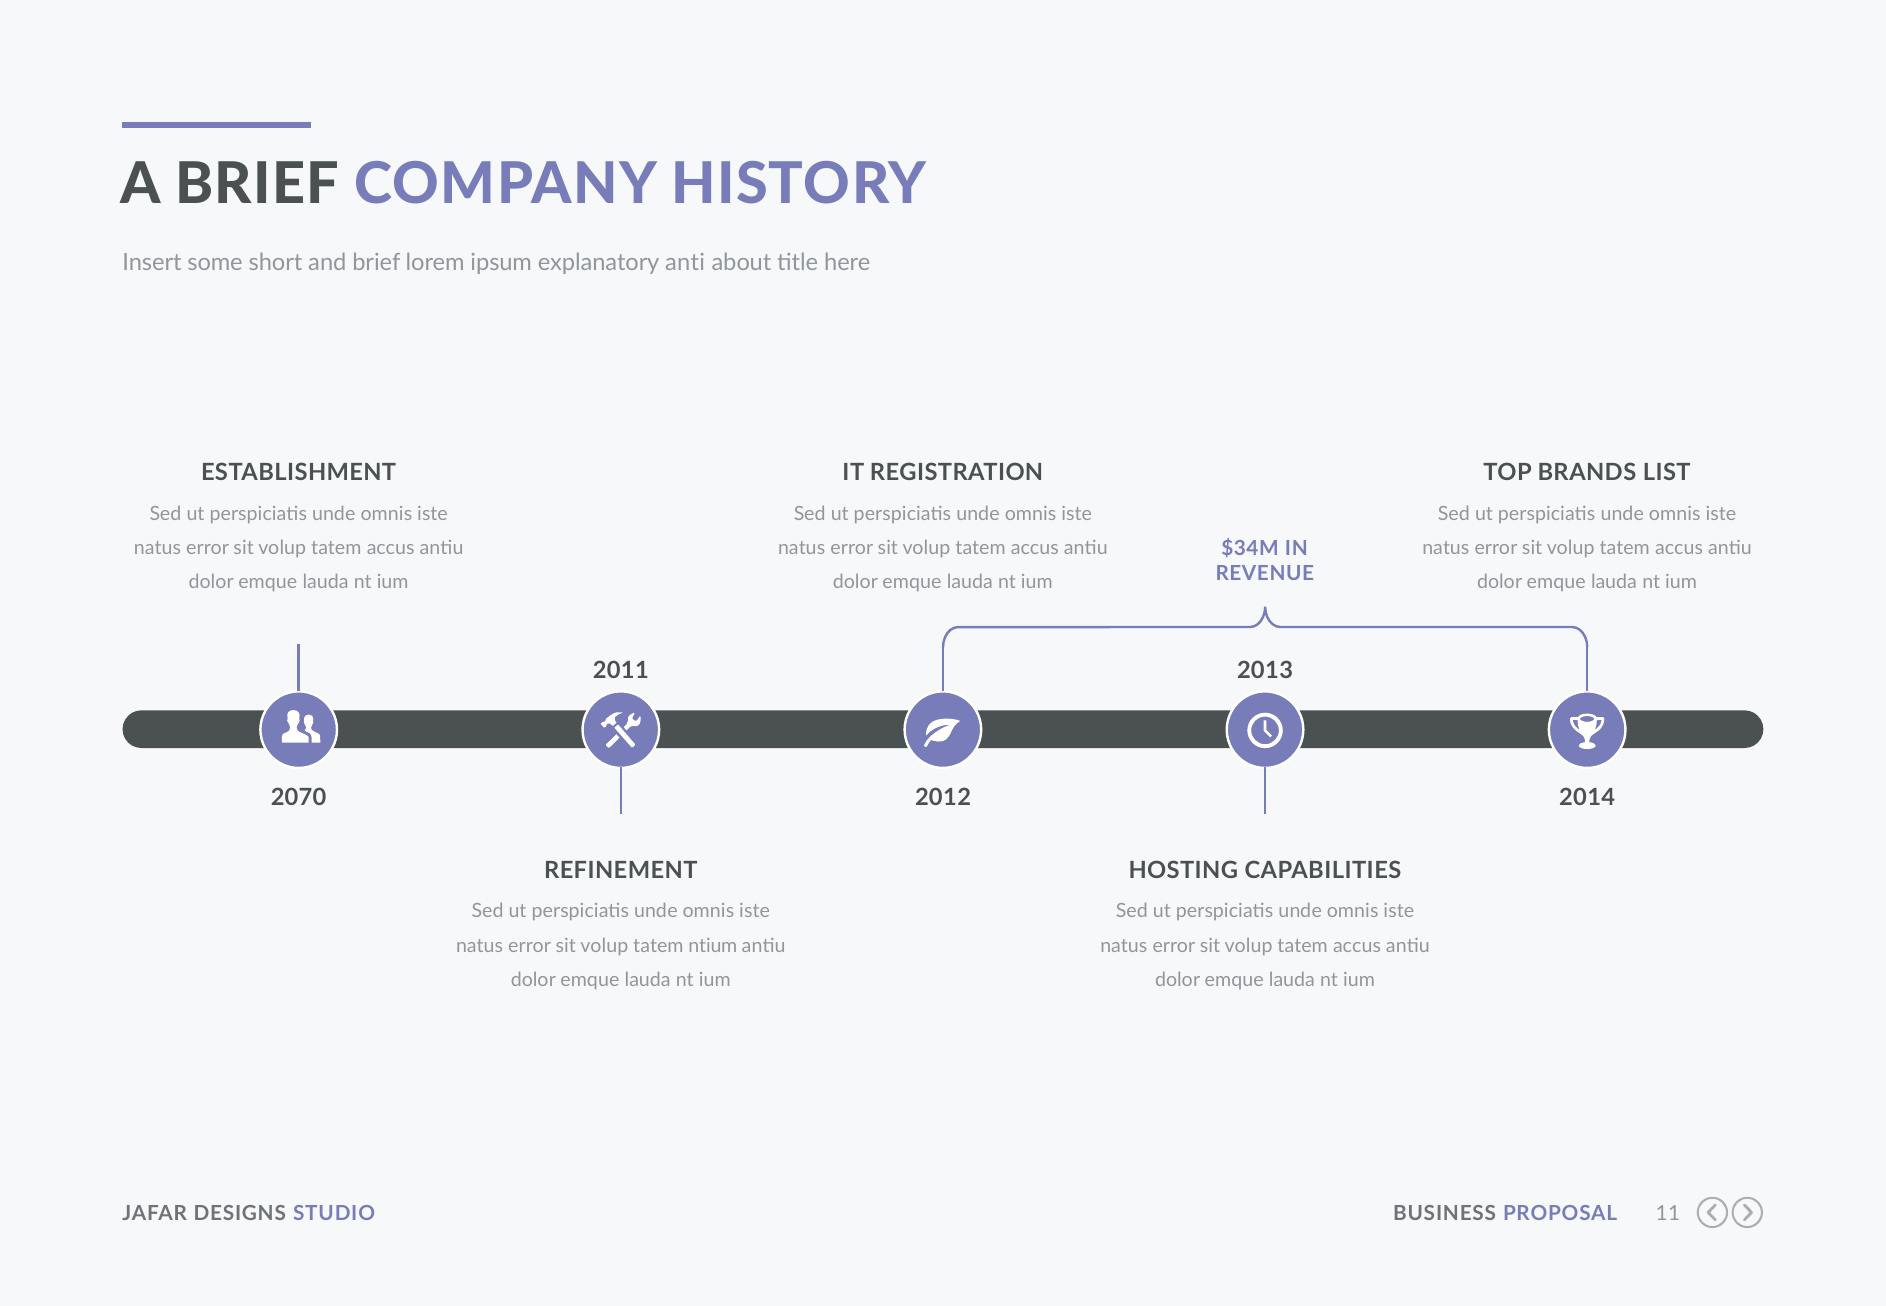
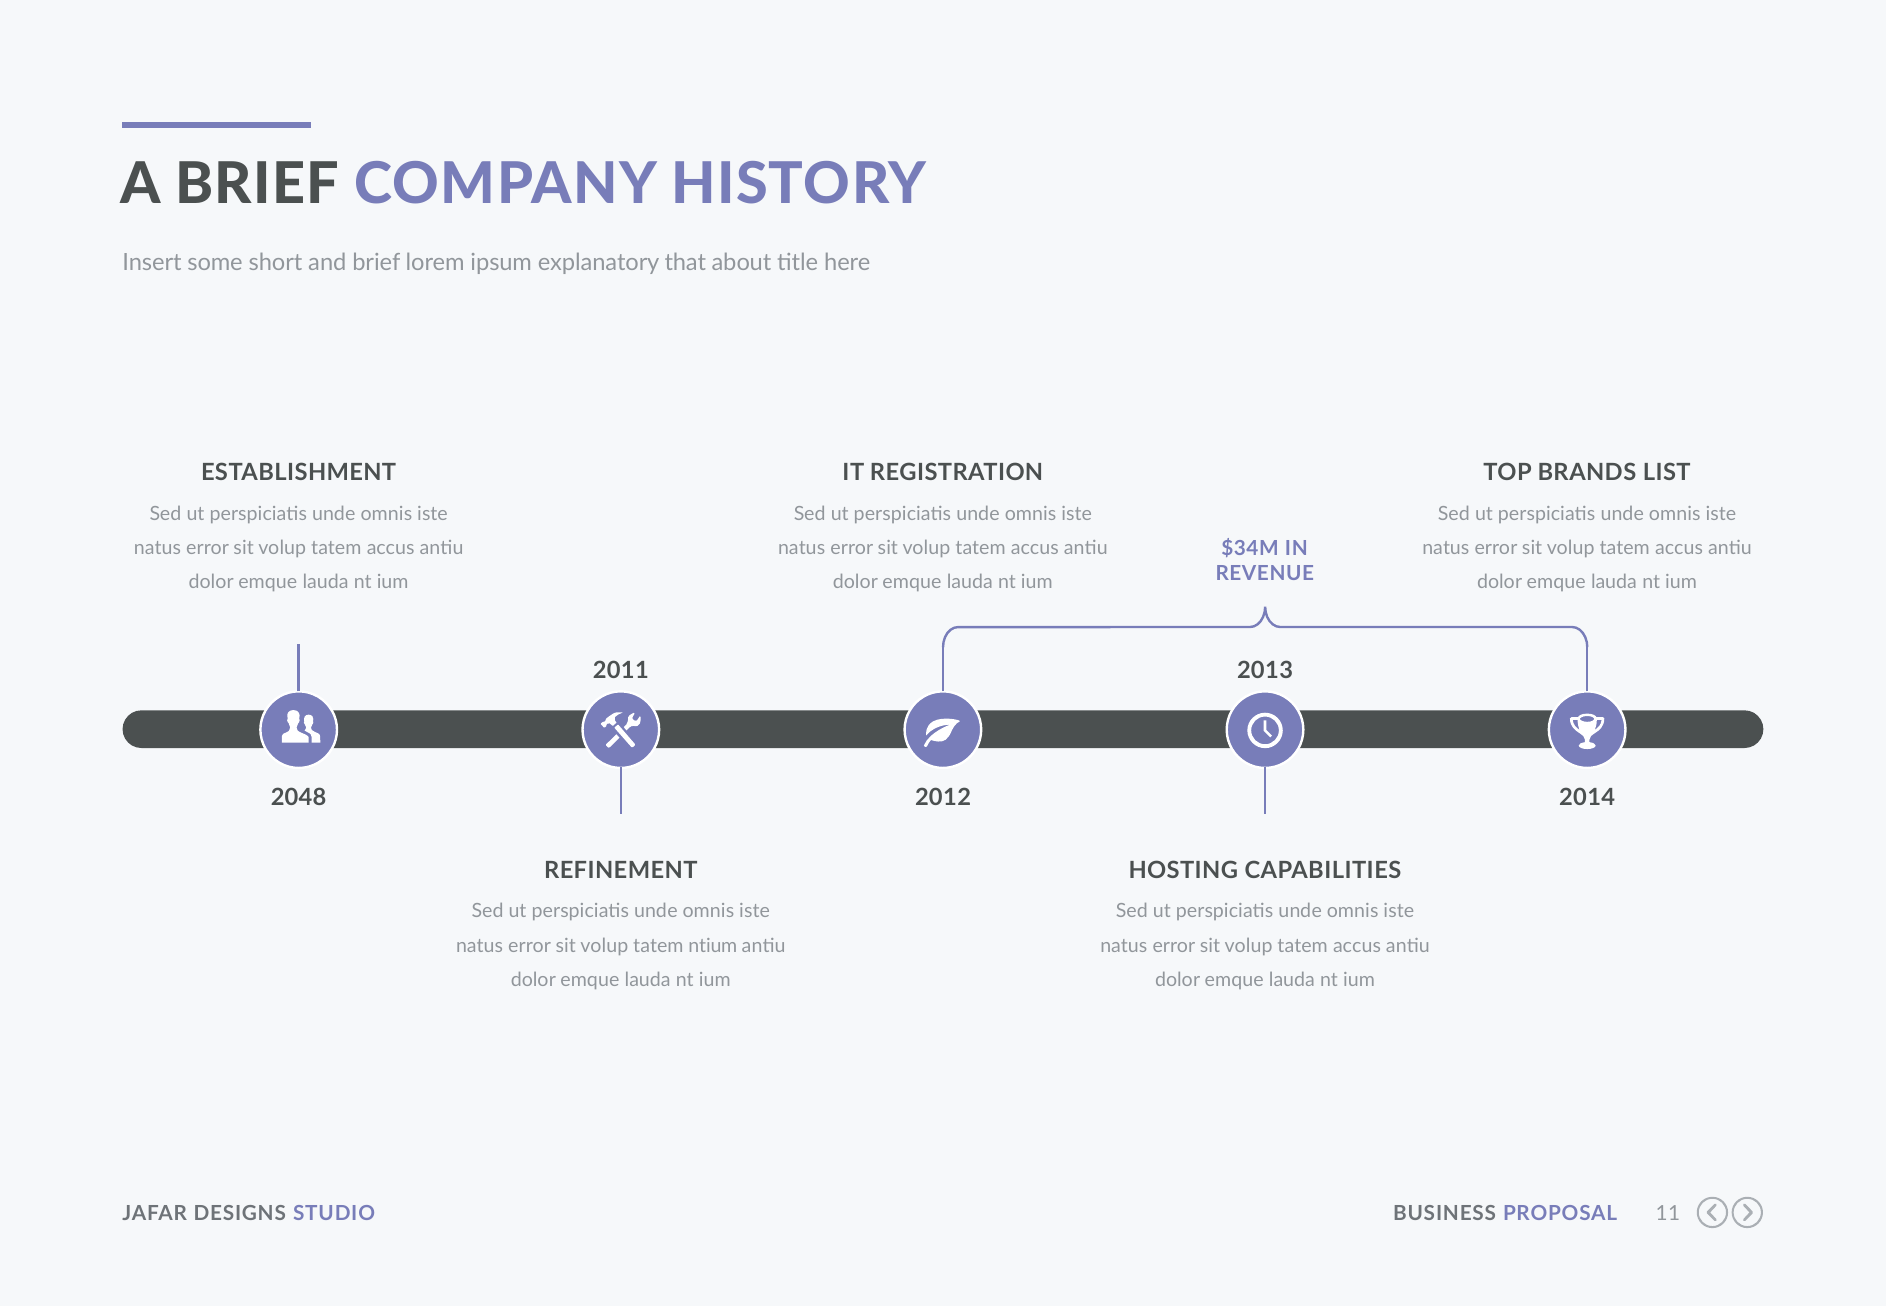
anti: anti -> that
2070: 2070 -> 2048
